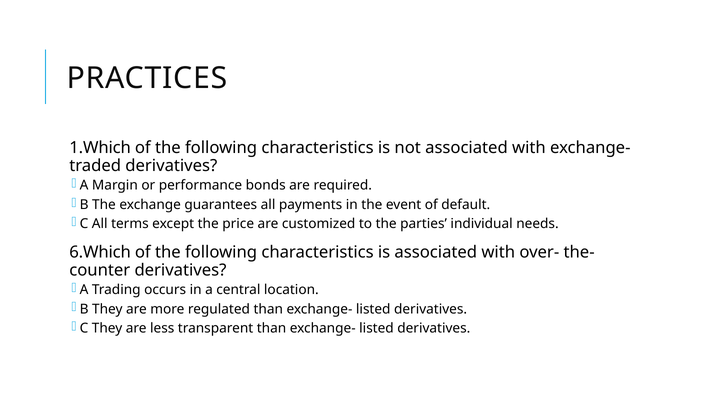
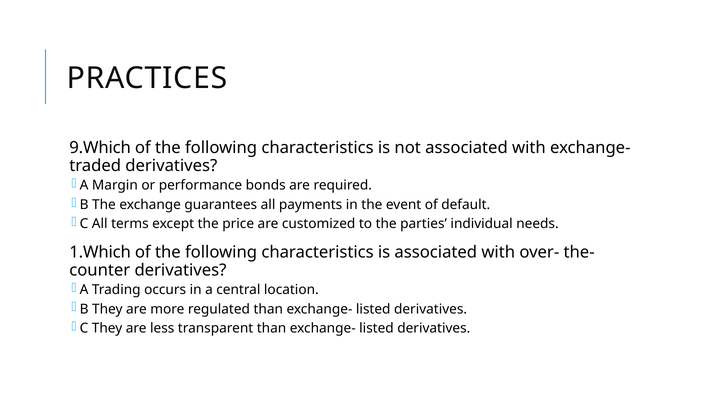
1.Which: 1.Which -> 9.Which
6.Which: 6.Which -> 1.Which
